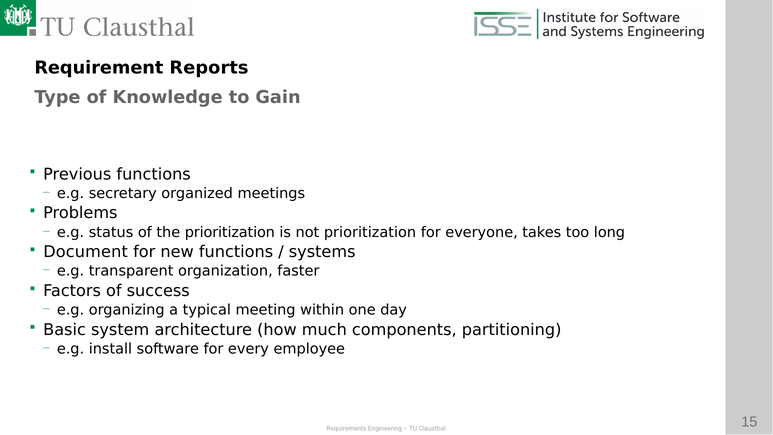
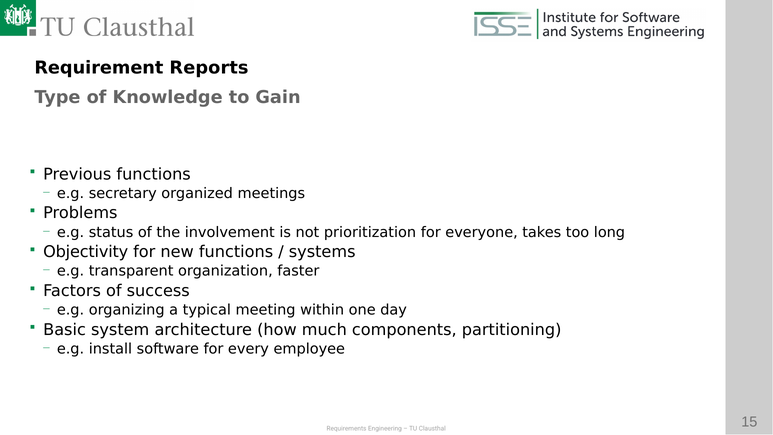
the prioritization: prioritization -> involvement
Document: Document -> Objectivity
